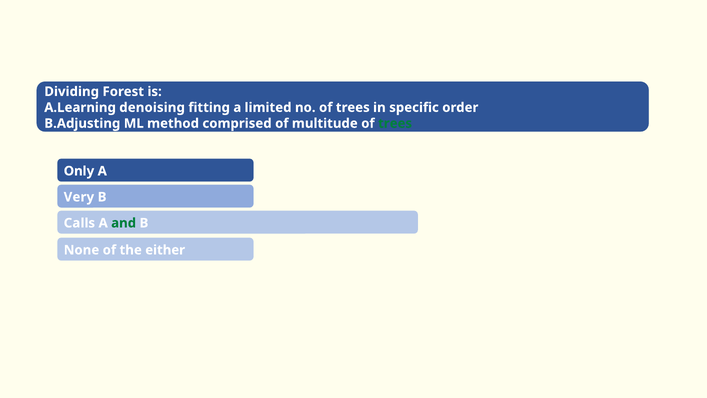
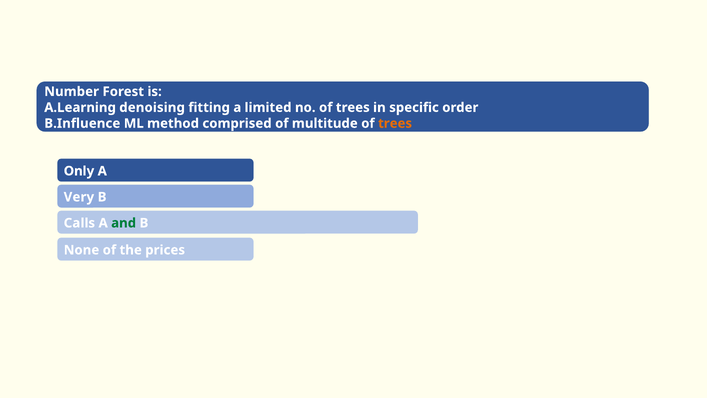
Dividing: Dividing -> Number
B.Adjusting: B.Adjusting -> B.Influence
trees at (395, 123) colour: green -> orange
either: either -> prices
